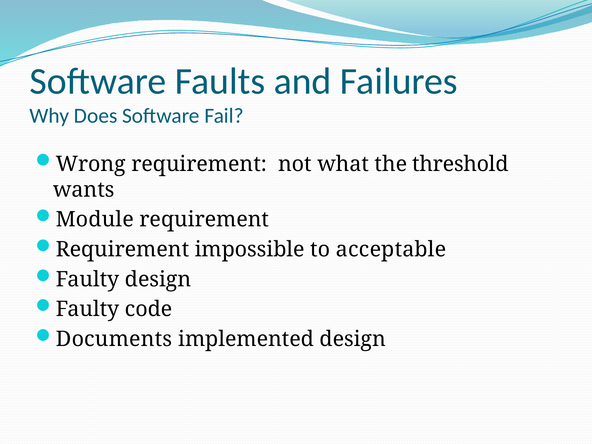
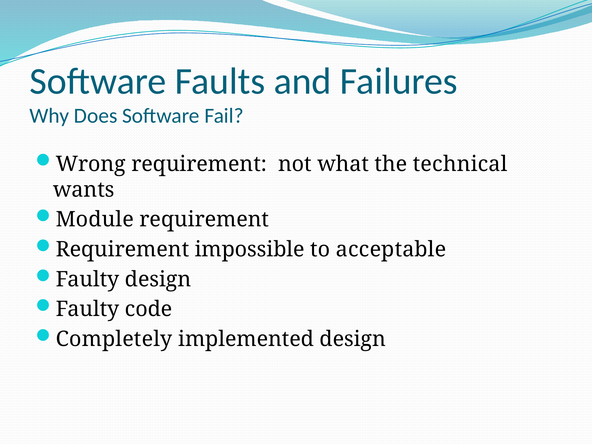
threshold: threshold -> technical
Documents: Documents -> Completely
